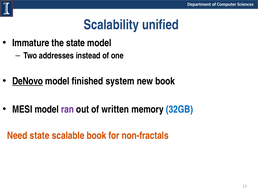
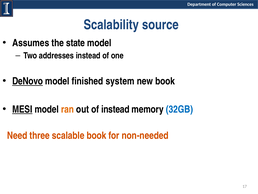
unified: unified -> source
Immature: Immature -> Assumes
MESI underline: none -> present
ran colour: purple -> orange
of written: written -> instead
Need state: state -> three
non-fractals: non-fractals -> non-needed
